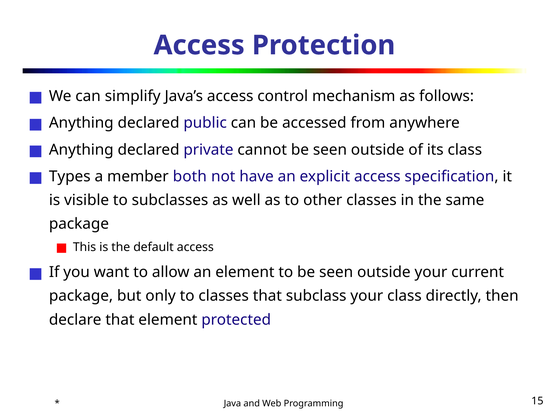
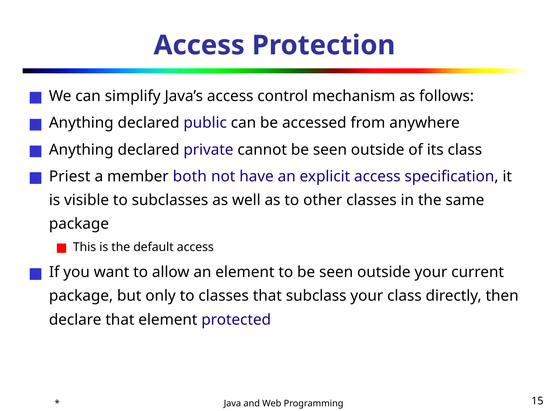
Types: Types -> Priest
